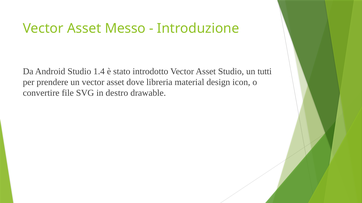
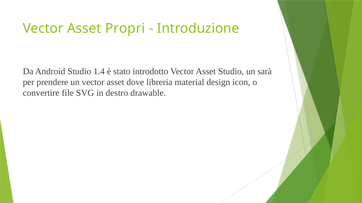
Messo: Messo -> Propri
tutti: tutti -> sarà
